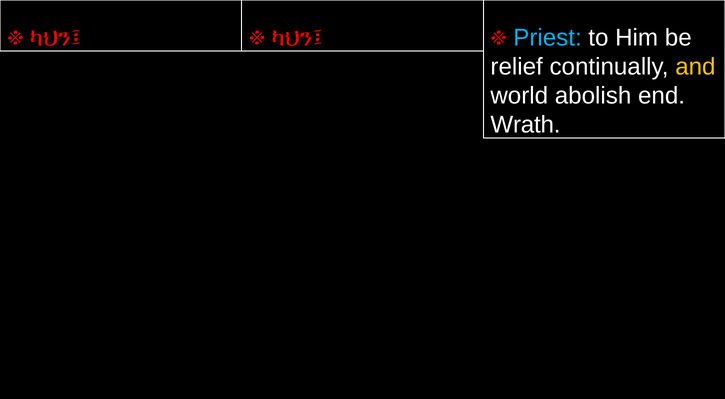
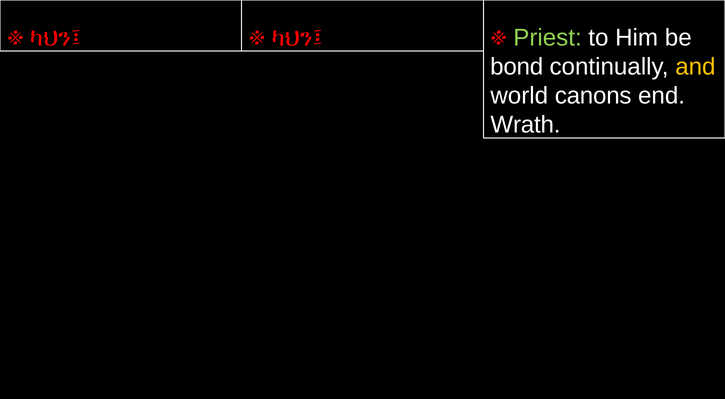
Priest colour: light blue -> light green
relief: relief -> bond
abolish: abolish -> canons
